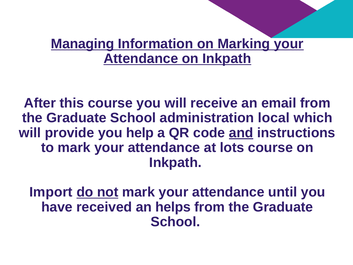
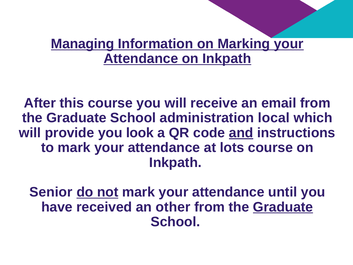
help: help -> look
Import: Import -> Senior
helps: helps -> other
Graduate at (283, 207) underline: none -> present
